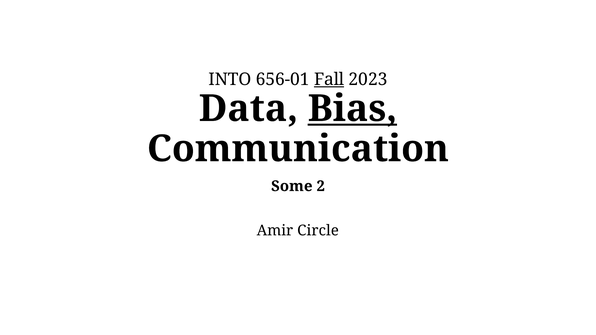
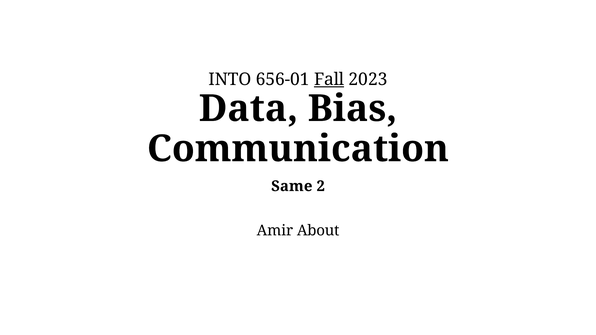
Bias underline: present -> none
Some: Some -> Same
Circle: Circle -> About
